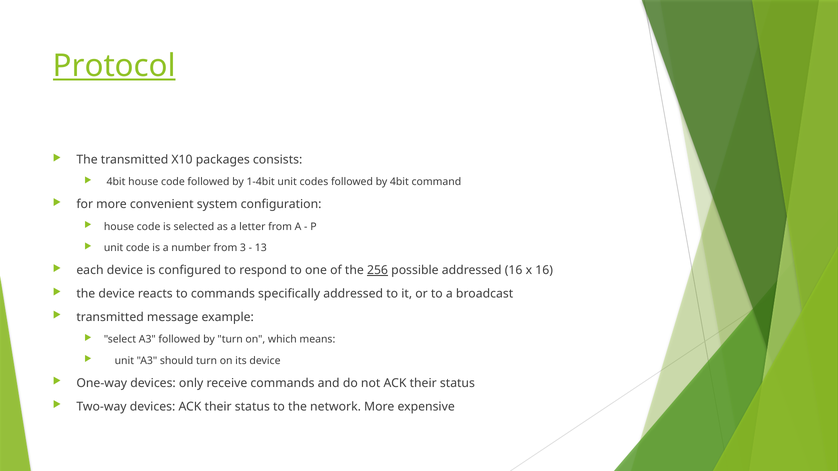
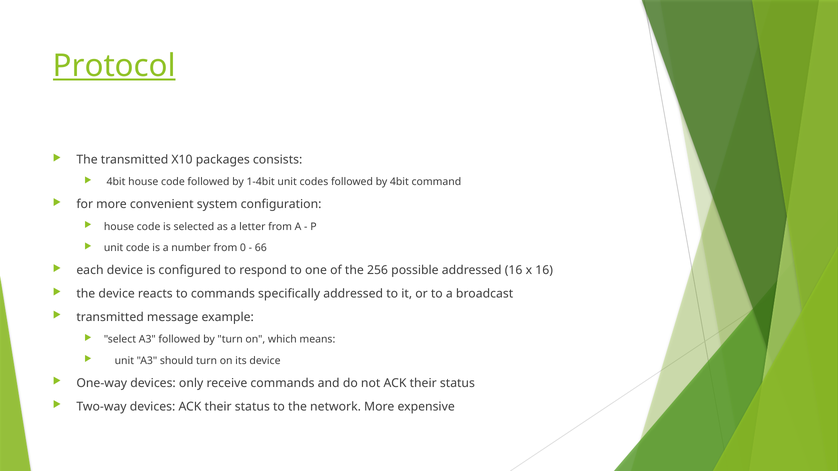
3: 3 -> 0
13: 13 -> 66
256 underline: present -> none
